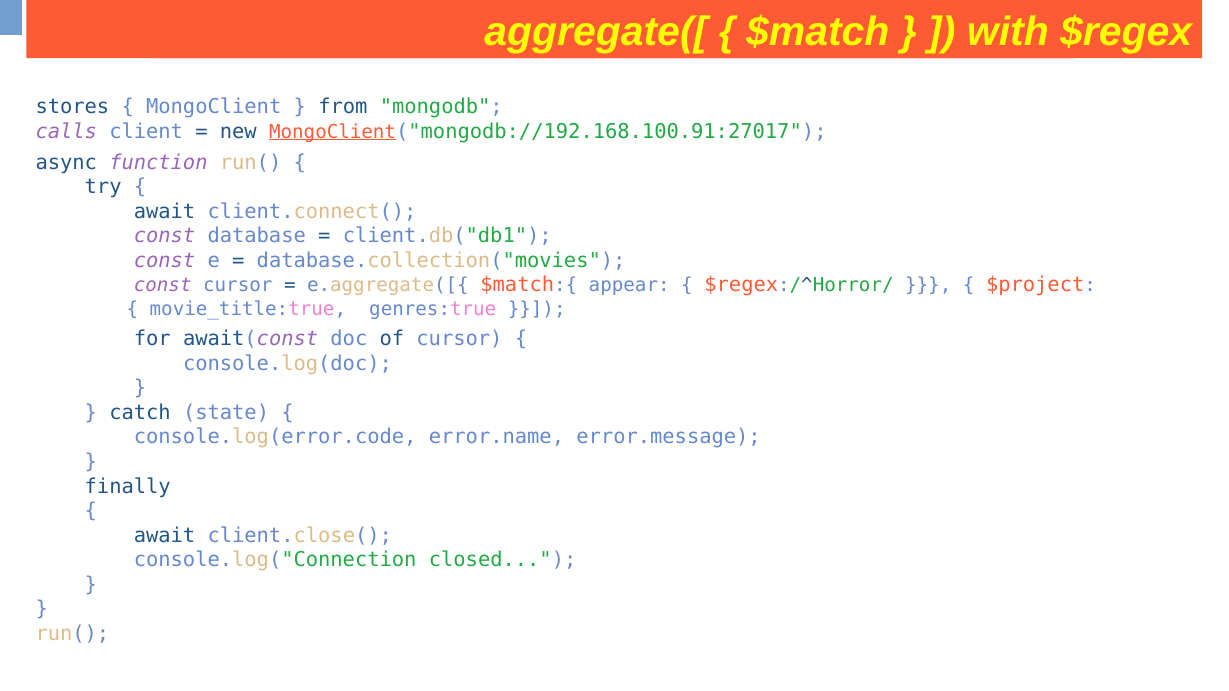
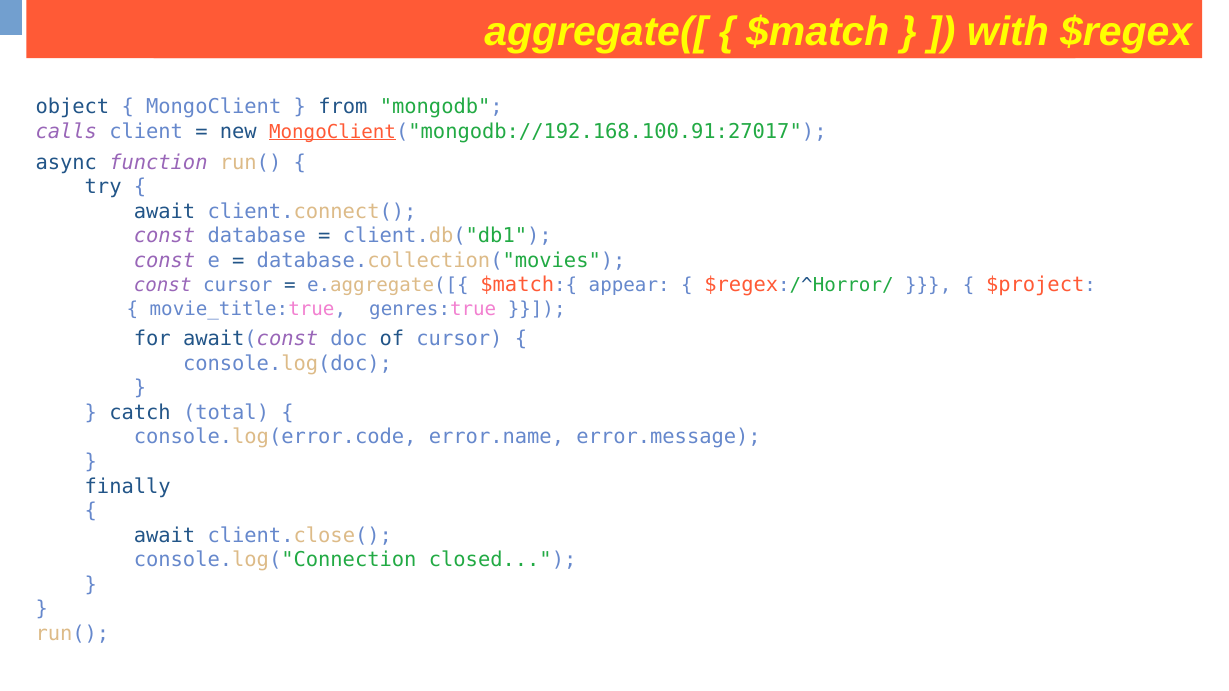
stores: stores -> object
state: state -> total
